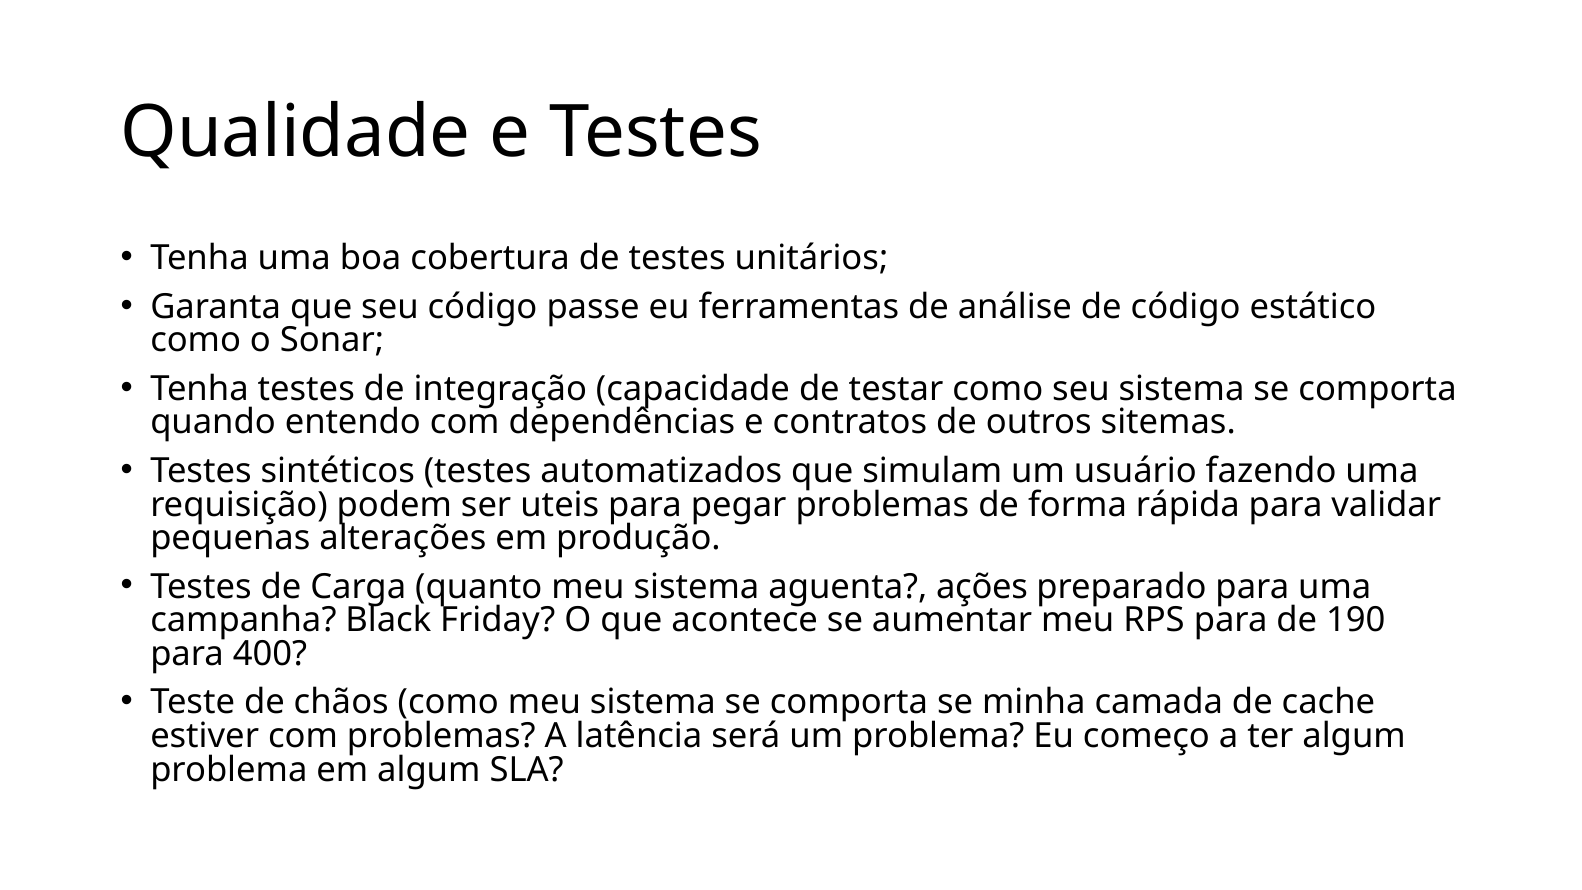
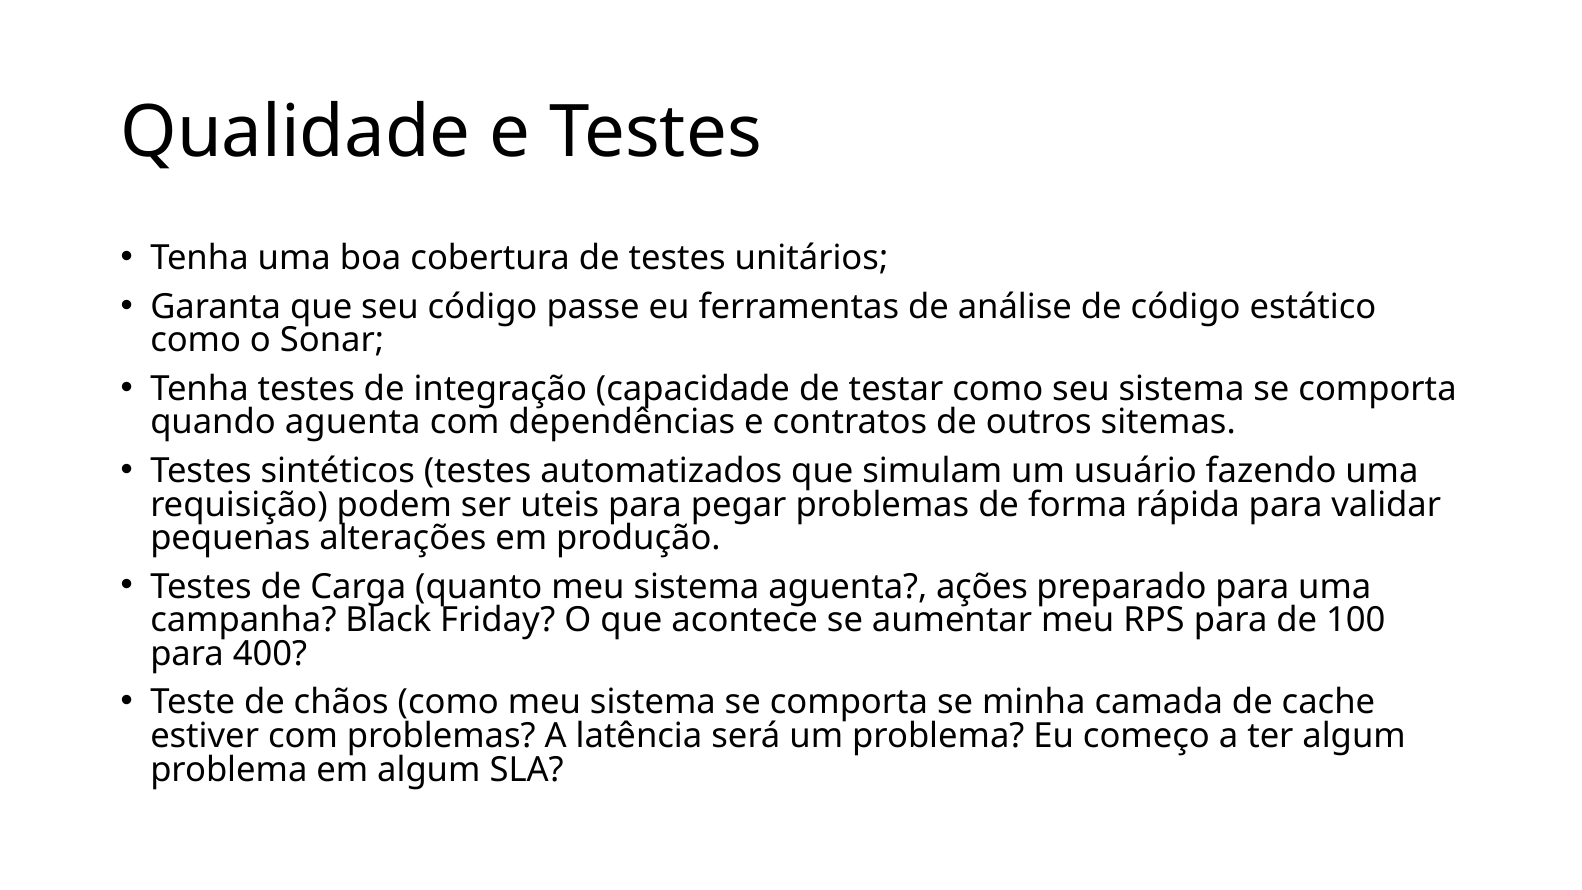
quando entendo: entendo -> aguenta
190: 190 -> 100
